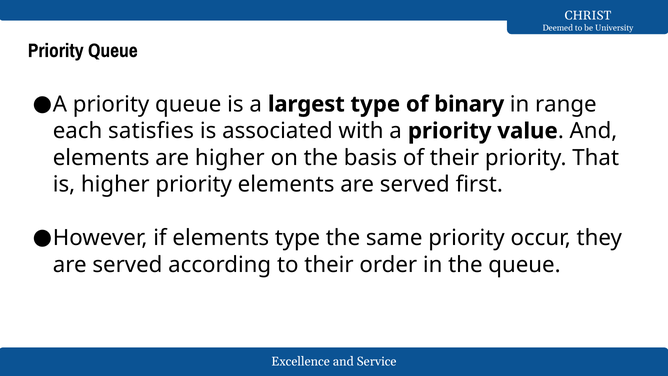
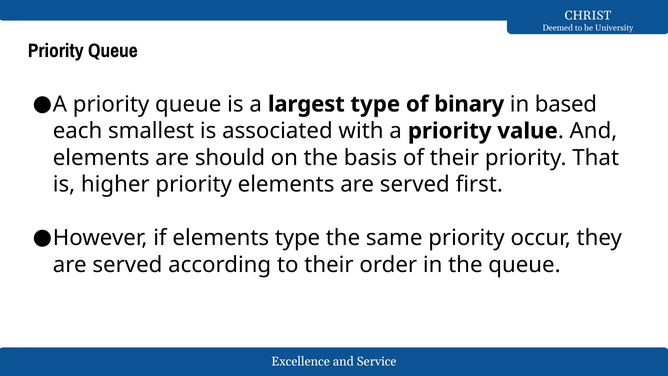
range: range -> based
satisfies: satisfies -> smallest
are higher: higher -> should
